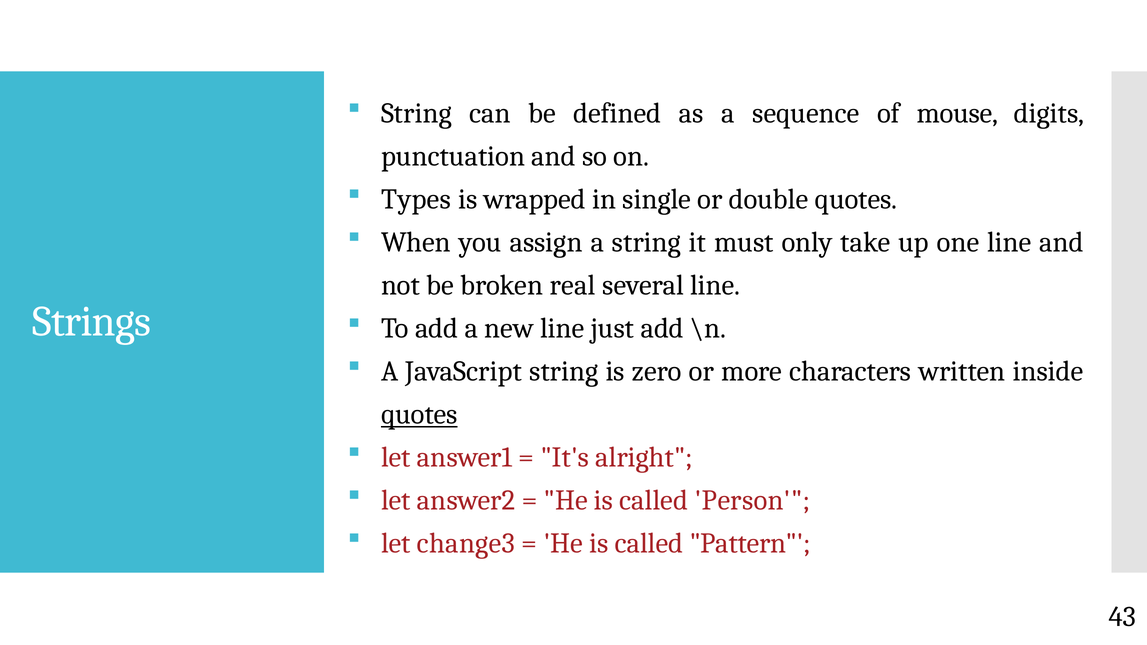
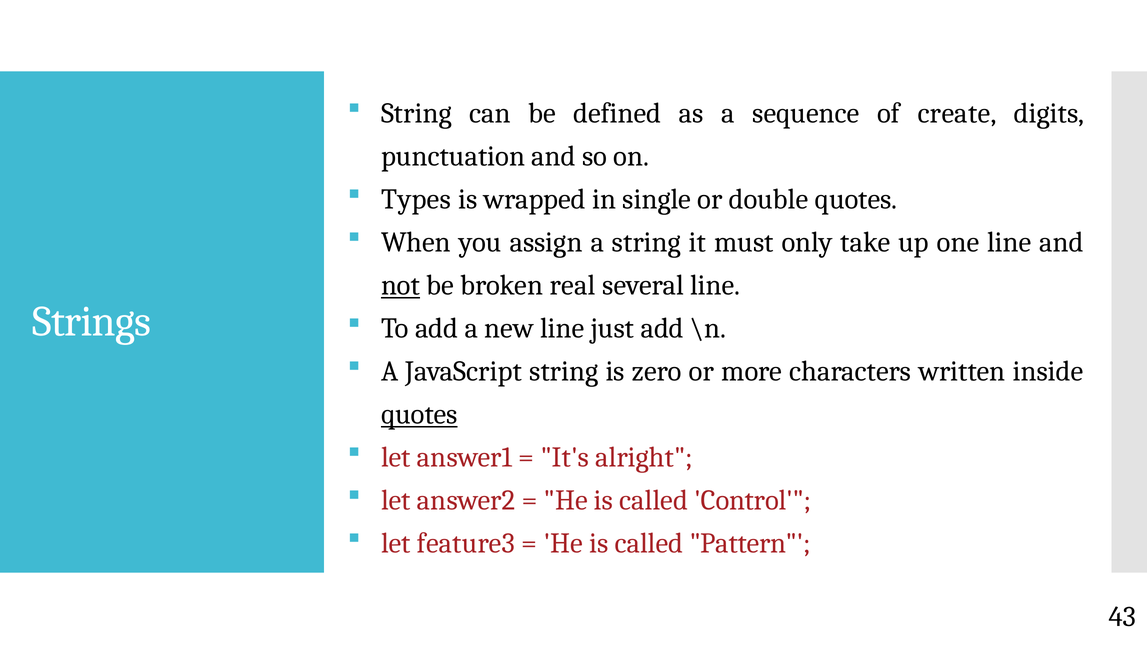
mouse: mouse -> create
not underline: none -> present
Person: Person -> Control
change3: change3 -> feature3
